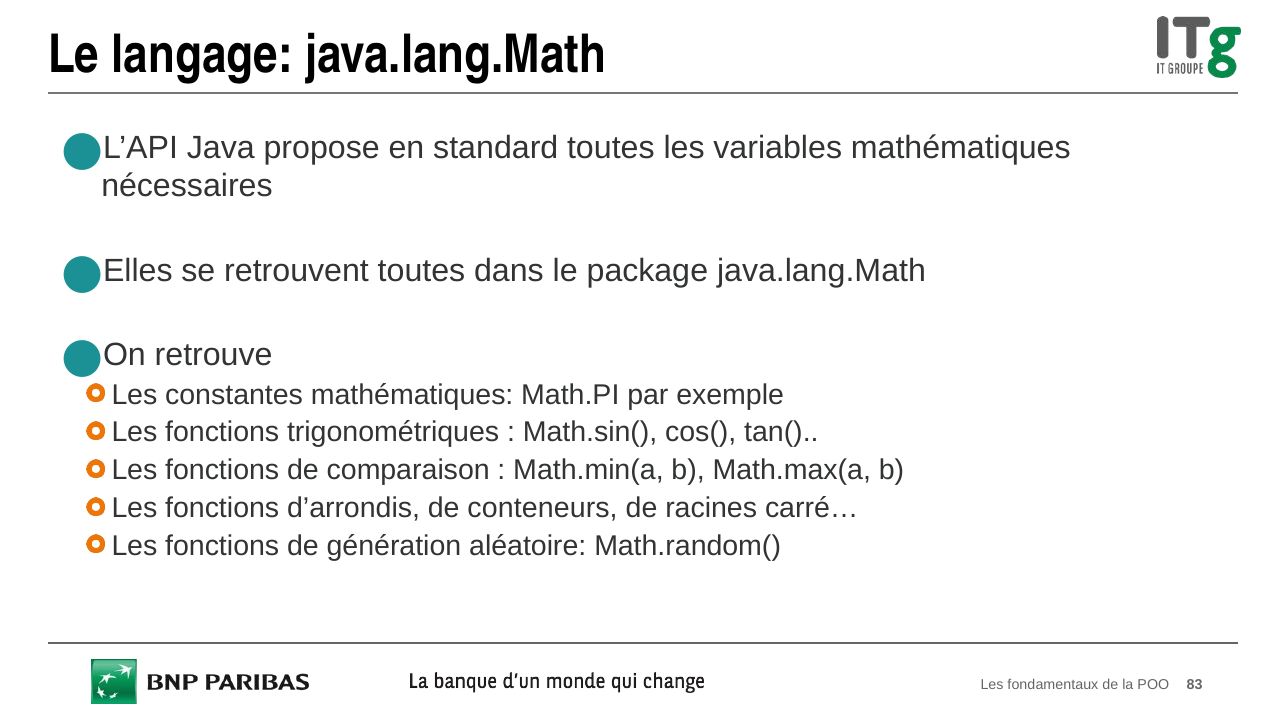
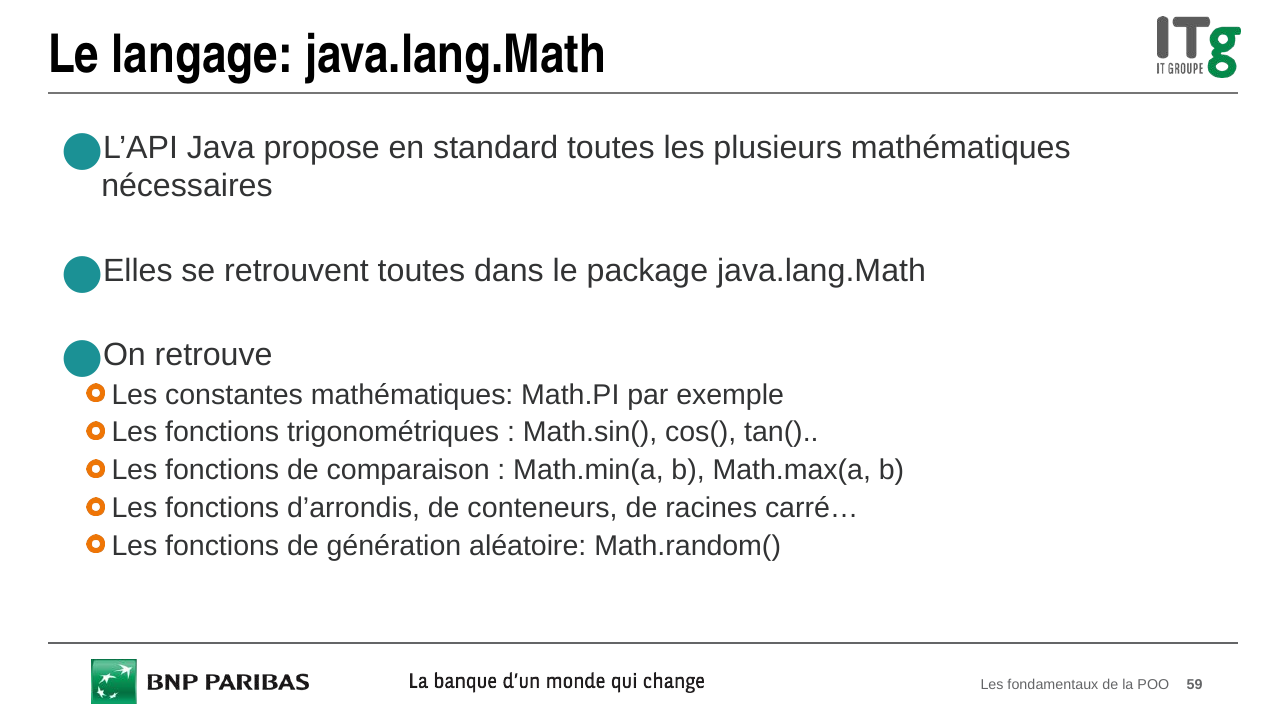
variables: variables -> plusieurs
83: 83 -> 59
